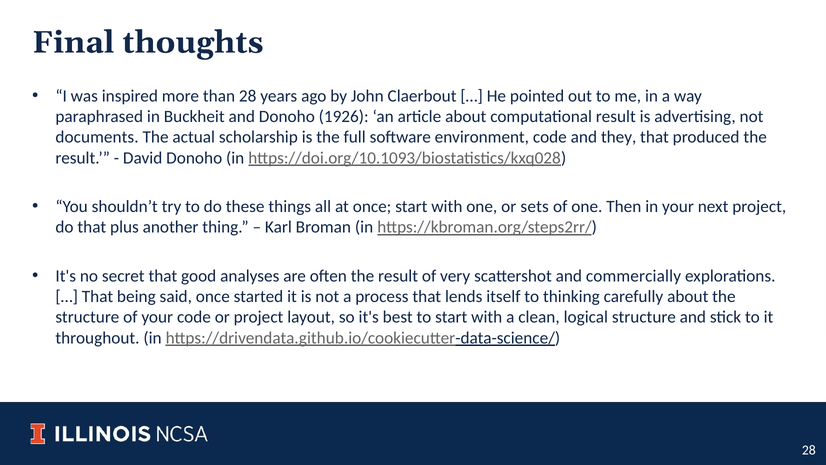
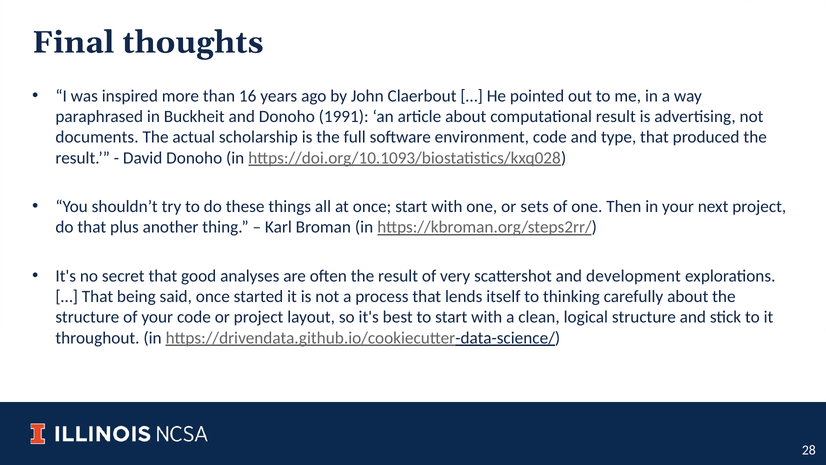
than 28: 28 -> 16
1926: 1926 -> 1991
they: they -> type
commercially: commercially -> development
